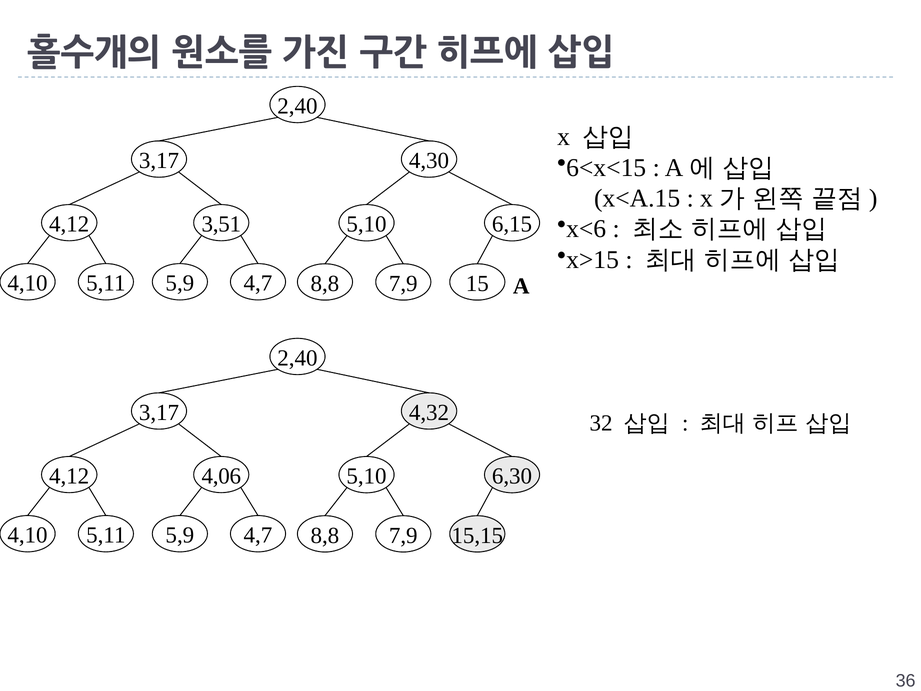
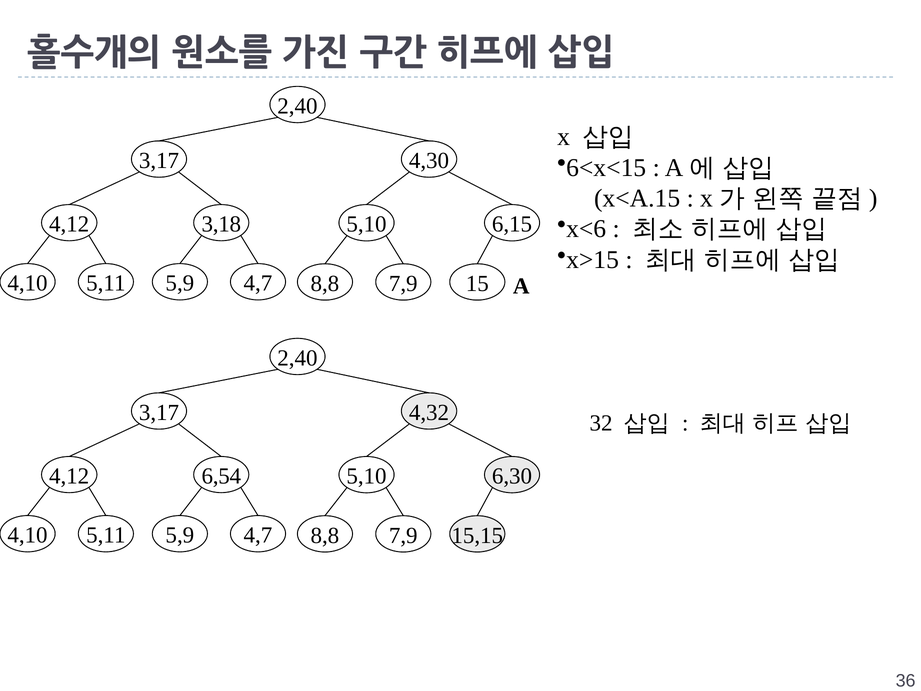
3,51: 3,51 -> 3,18
4,06: 4,06 -> 6,54
